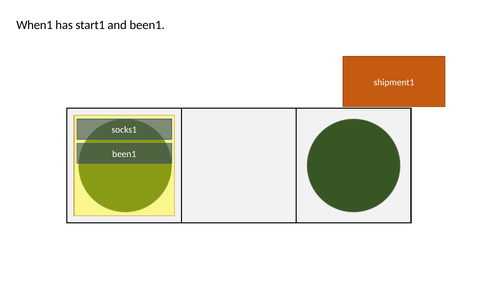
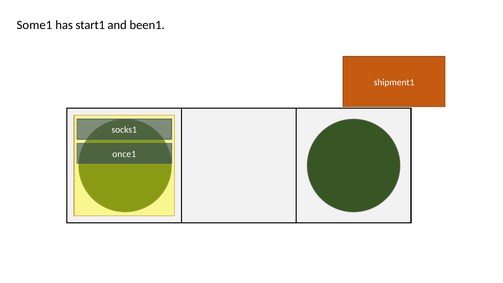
When1: When1 -> Some1
been1 at (124, 154): been1 -> once1
